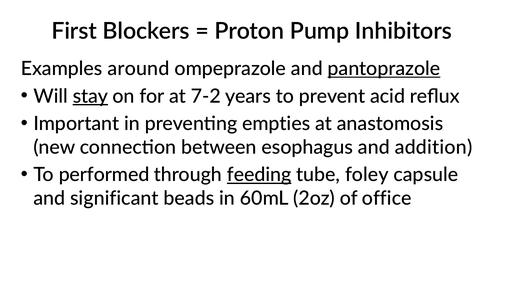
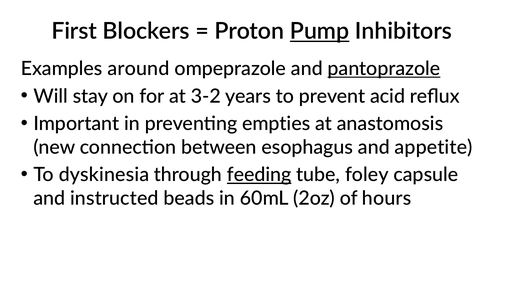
Pump underline: none -> present
stay underline: present -> none
7-2: 7-2 -> 3-2
addition: addition -> appetite
performed: performed -> dyskinesia
significant: significant -> instructed
office: office -> hours
